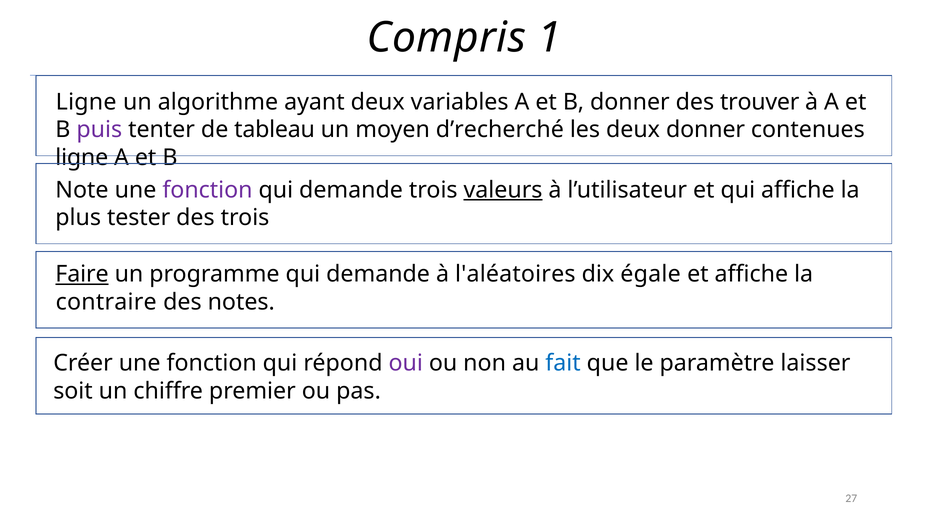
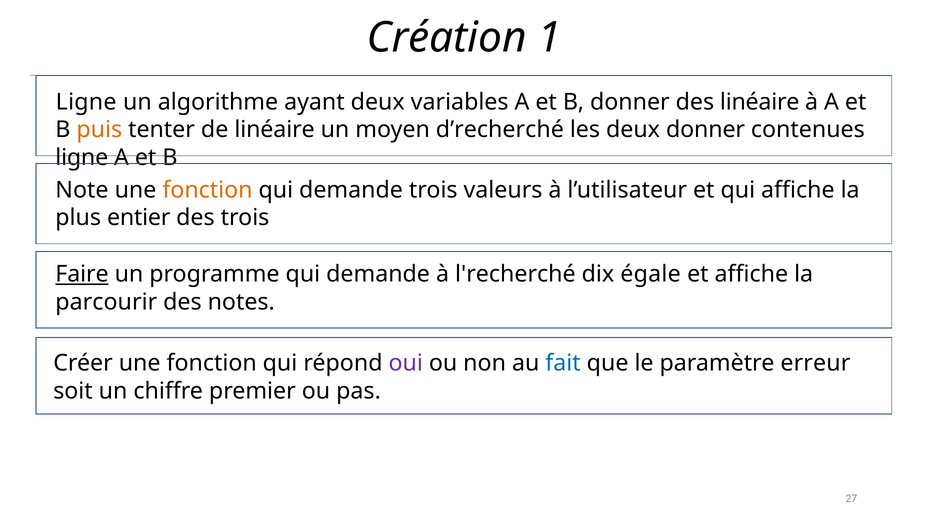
Compris: Compris -> Création
des trouver: trouver -> linéaire
puis colour: purple -> orange
de tableau: tableau -> linéaire
fonction at (207, 190) colour: purple -> orange
valeurs underline: present -> none
tester: tester -> entier
l'aléatoires: l'aléatoires -> l'recherché
contraire: contraire -> parcourir
laisser: laisser -> erreur
